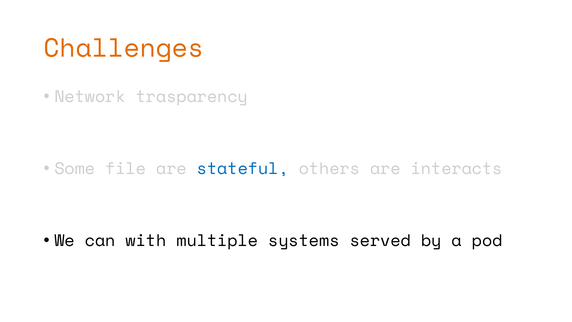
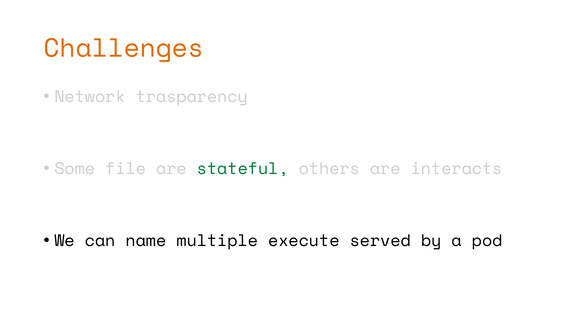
stateful colour: blue -> green
with: with -> name
systems: systems -> execute
